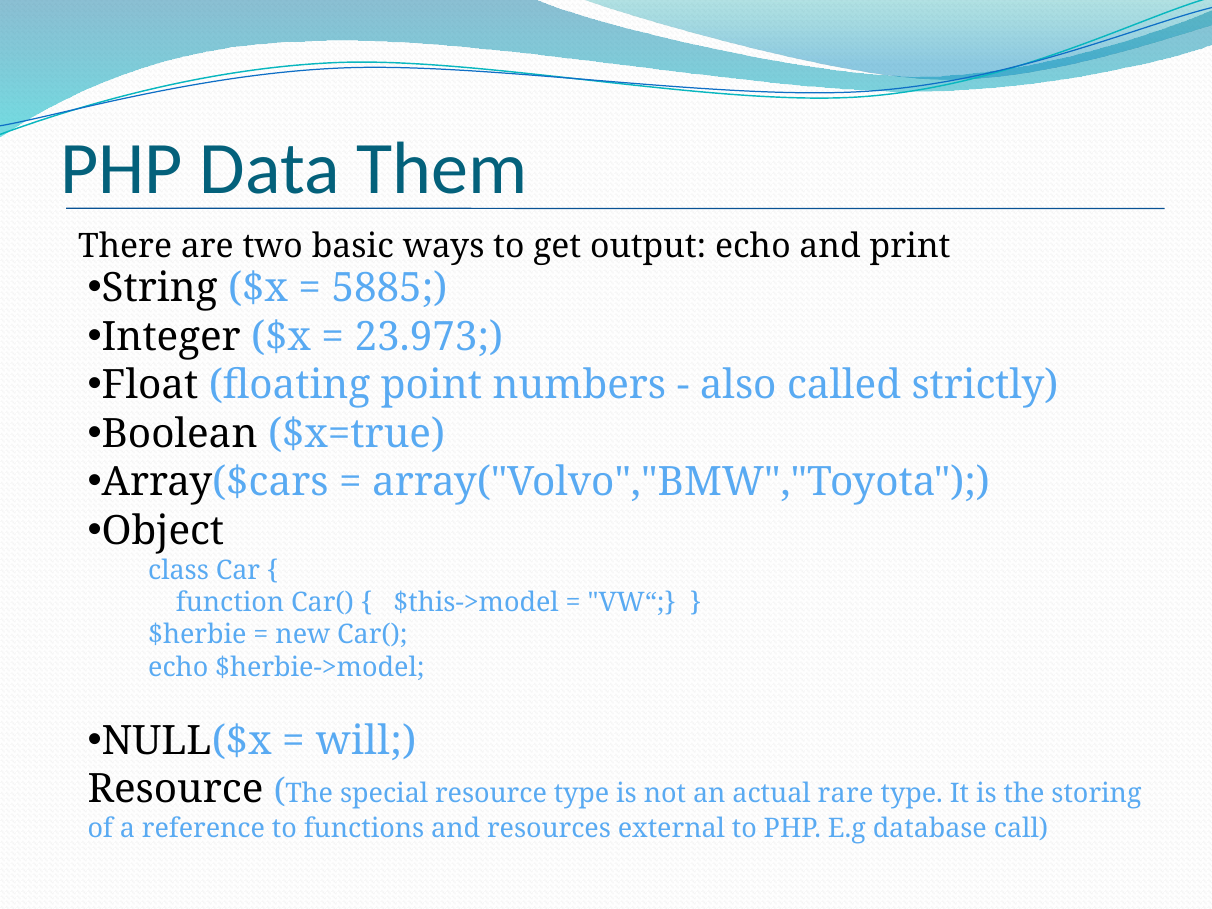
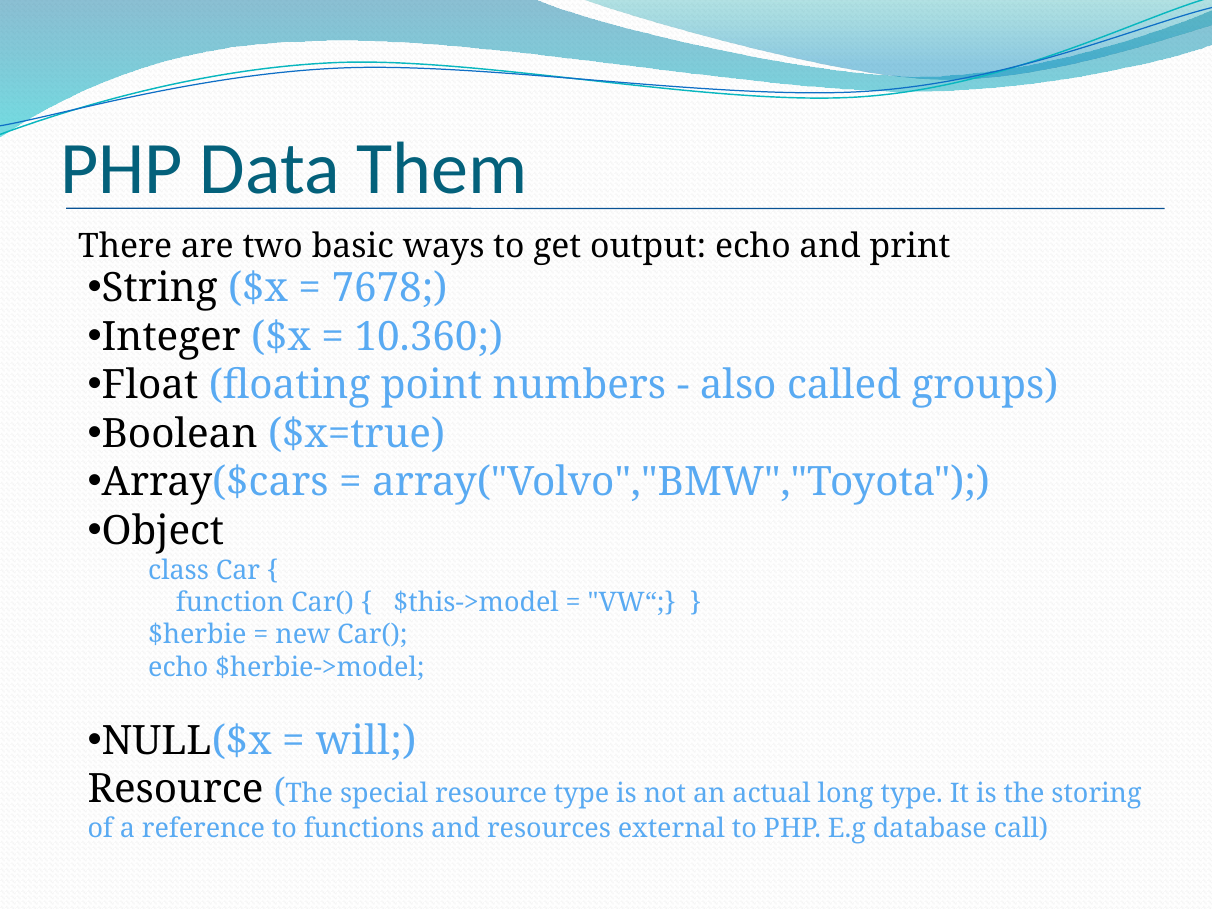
5885: 5885 -> 7678
23.973: 23.973 -> 10.360
strictly: strictly -> groups
rare: rare -> long
